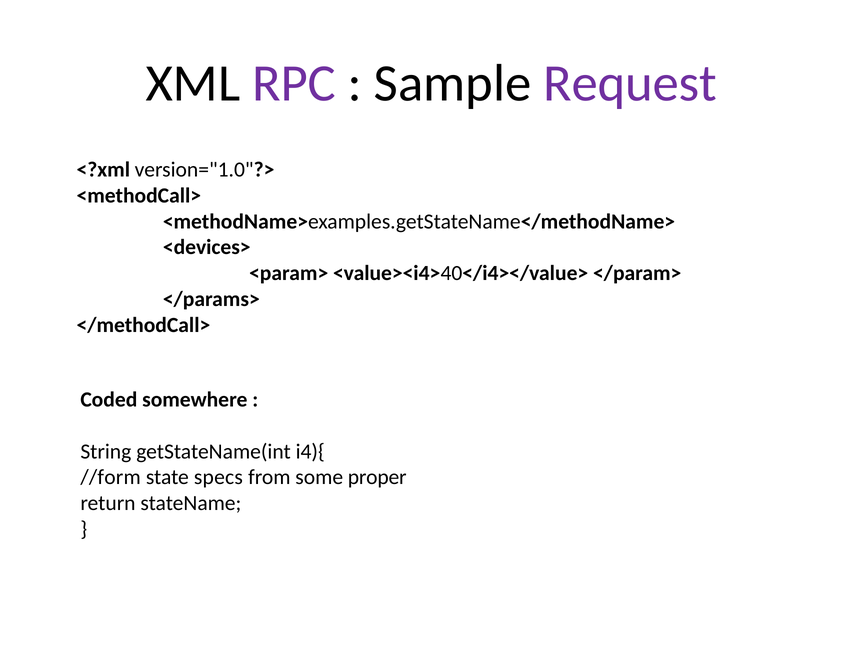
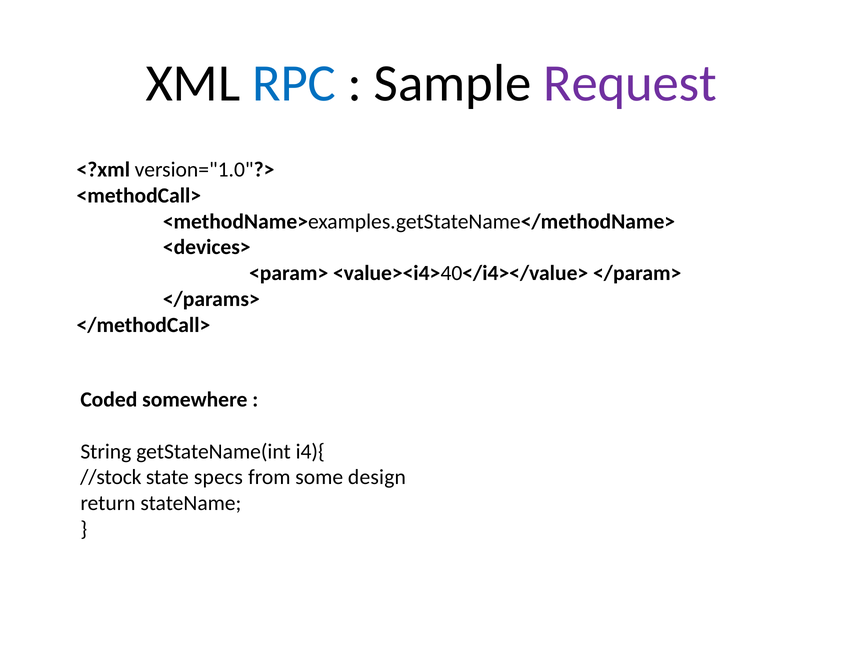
RPC colour: purple -> blue
//form: //form -> //stock
proper: proper -> design
